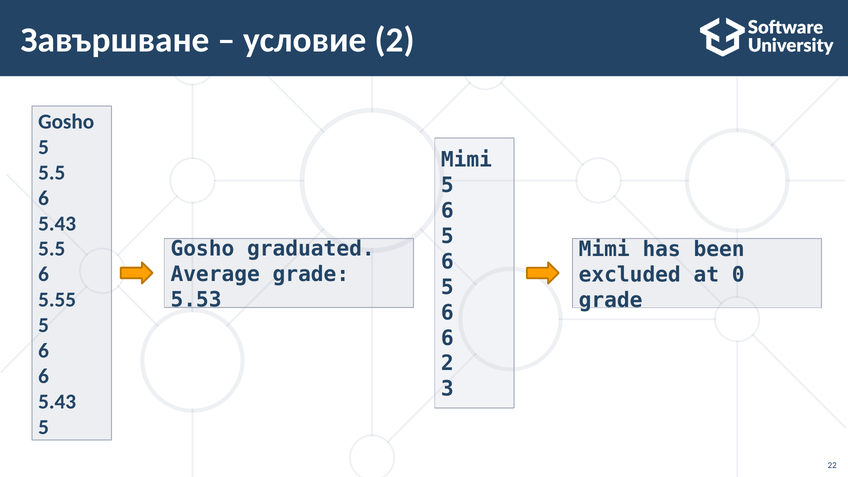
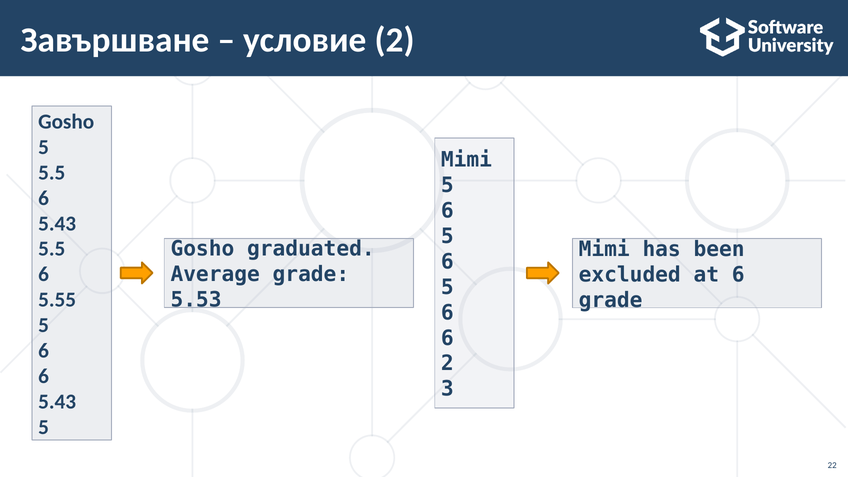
at 0: 0 -> 6
